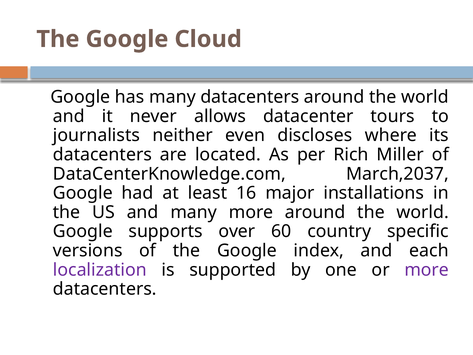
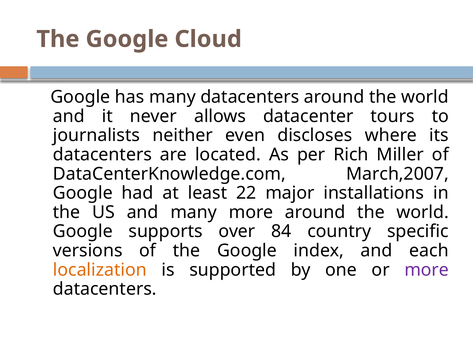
March,2037: March,2037 -> March,2007
16: 16 -> 22
60: 60 -> 84
localization colour: purple -> orange
